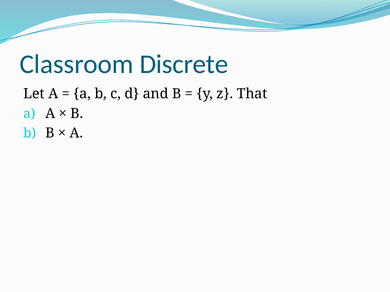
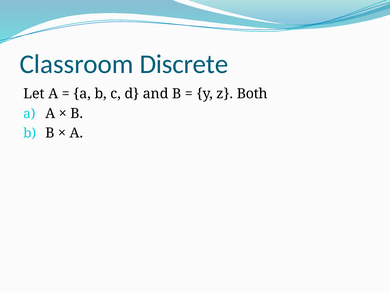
That: That -> Both
